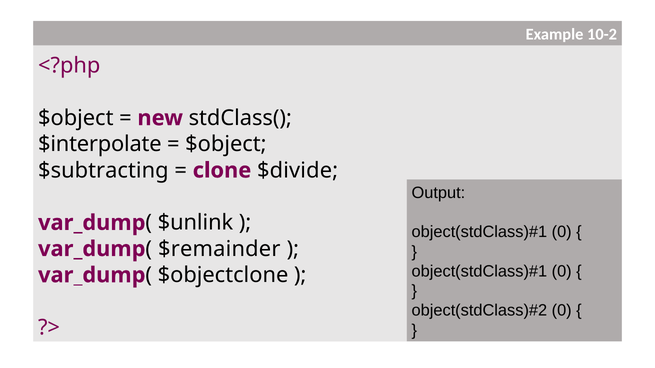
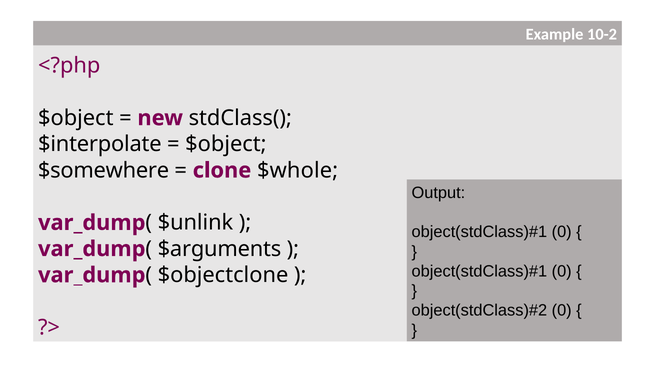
$subtracting: $subtracting -> $somewhere
$divide: $divide -> $whole
$remainder: $remainder -> $arguments
